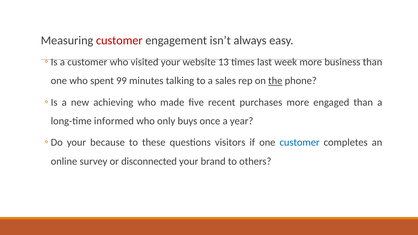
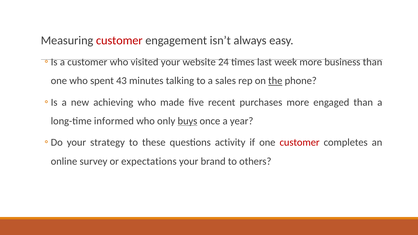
13: 13 -> 24
99: 99 -> 43
buys underline: none -> present
because: because -> strategy
visitors: visitors -> activity
customer at (300, 143) colour: blue -> red
disconnected: disconnected -> expectations
